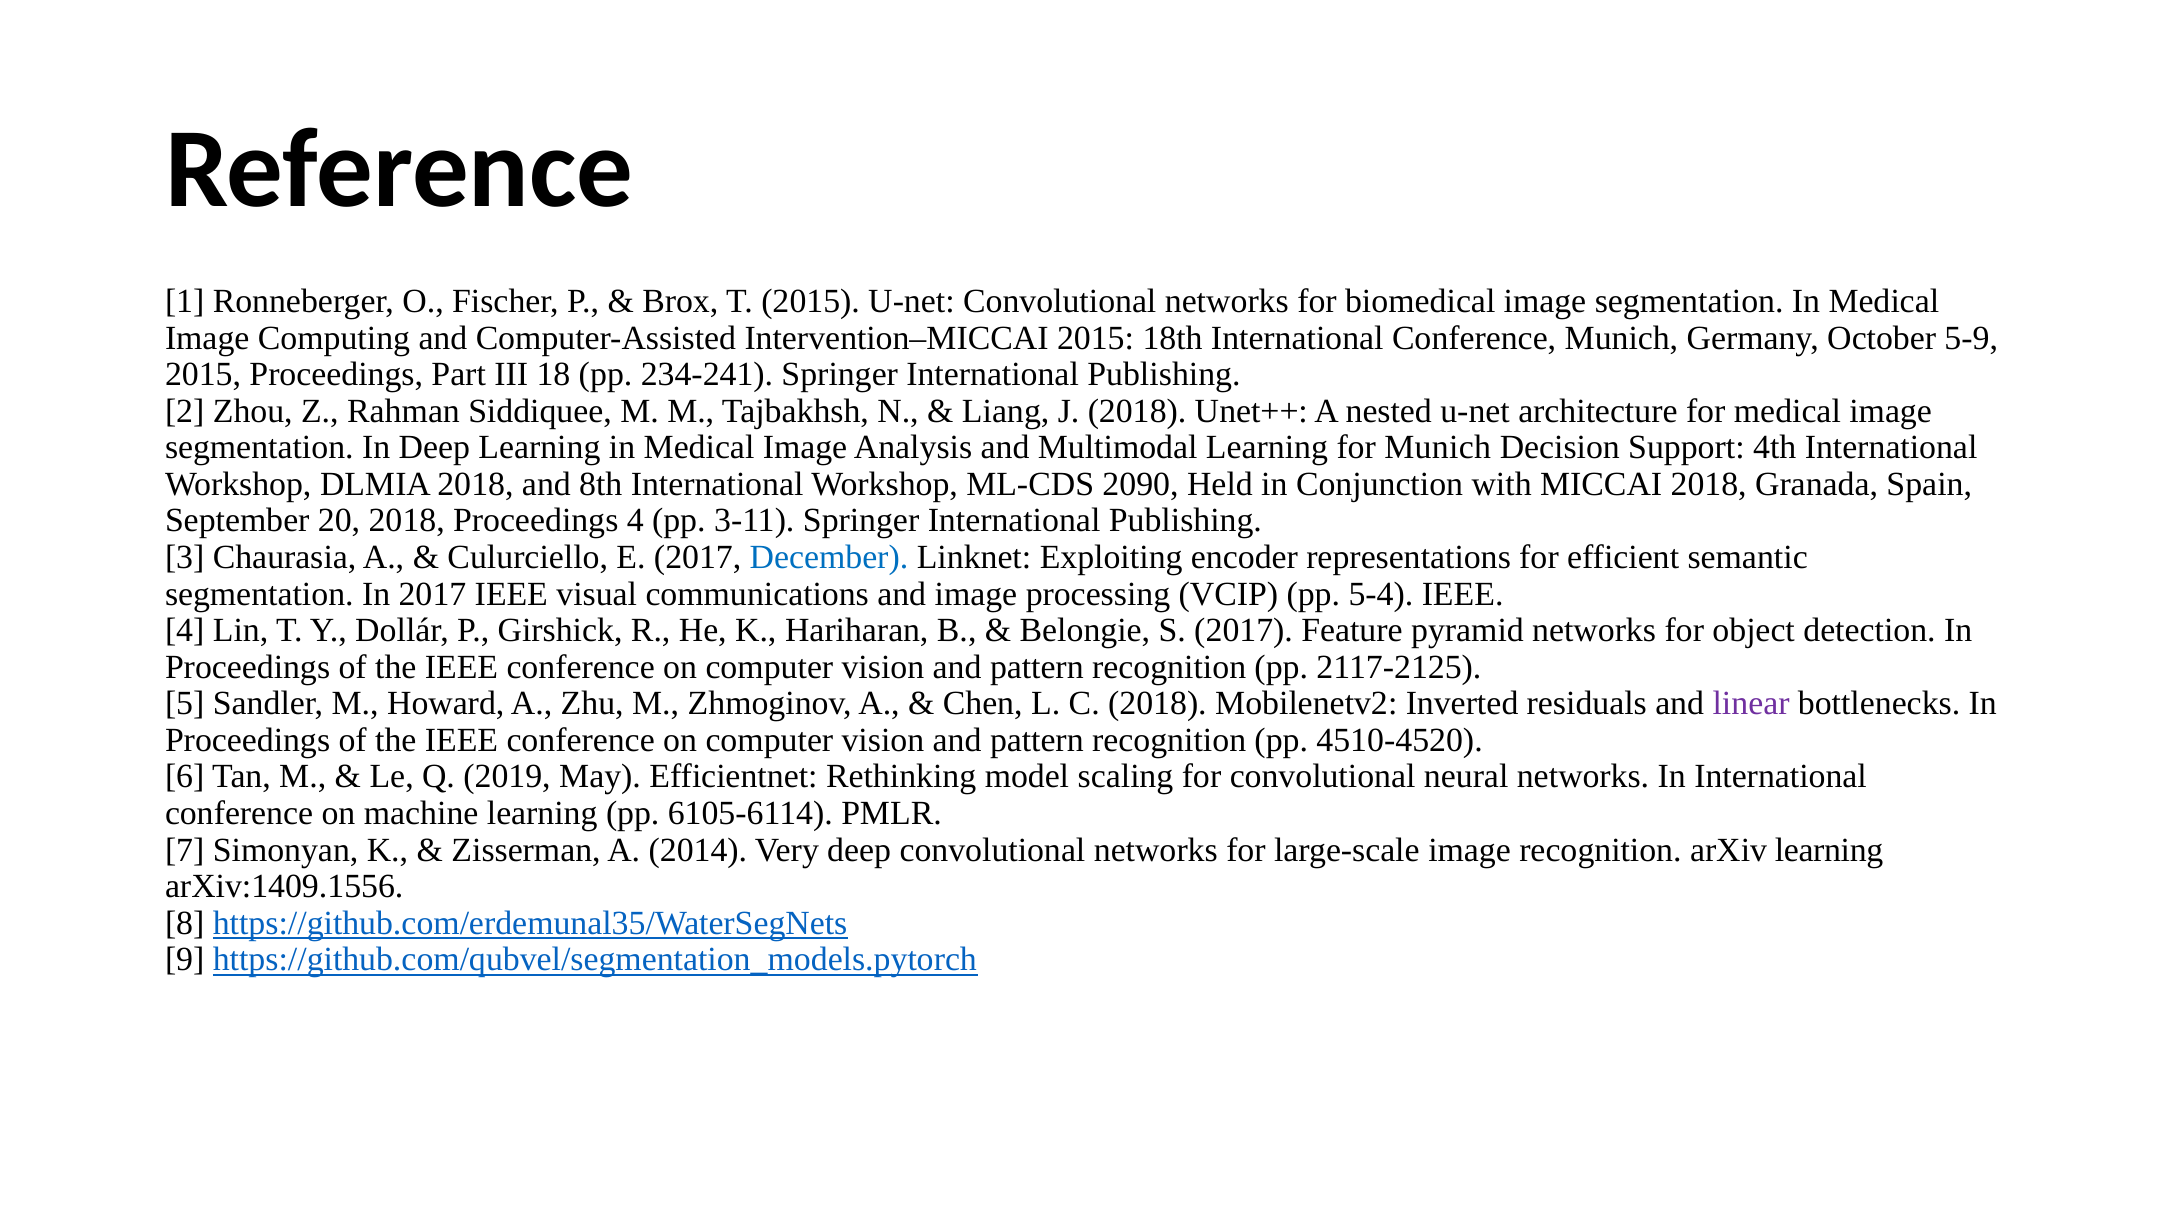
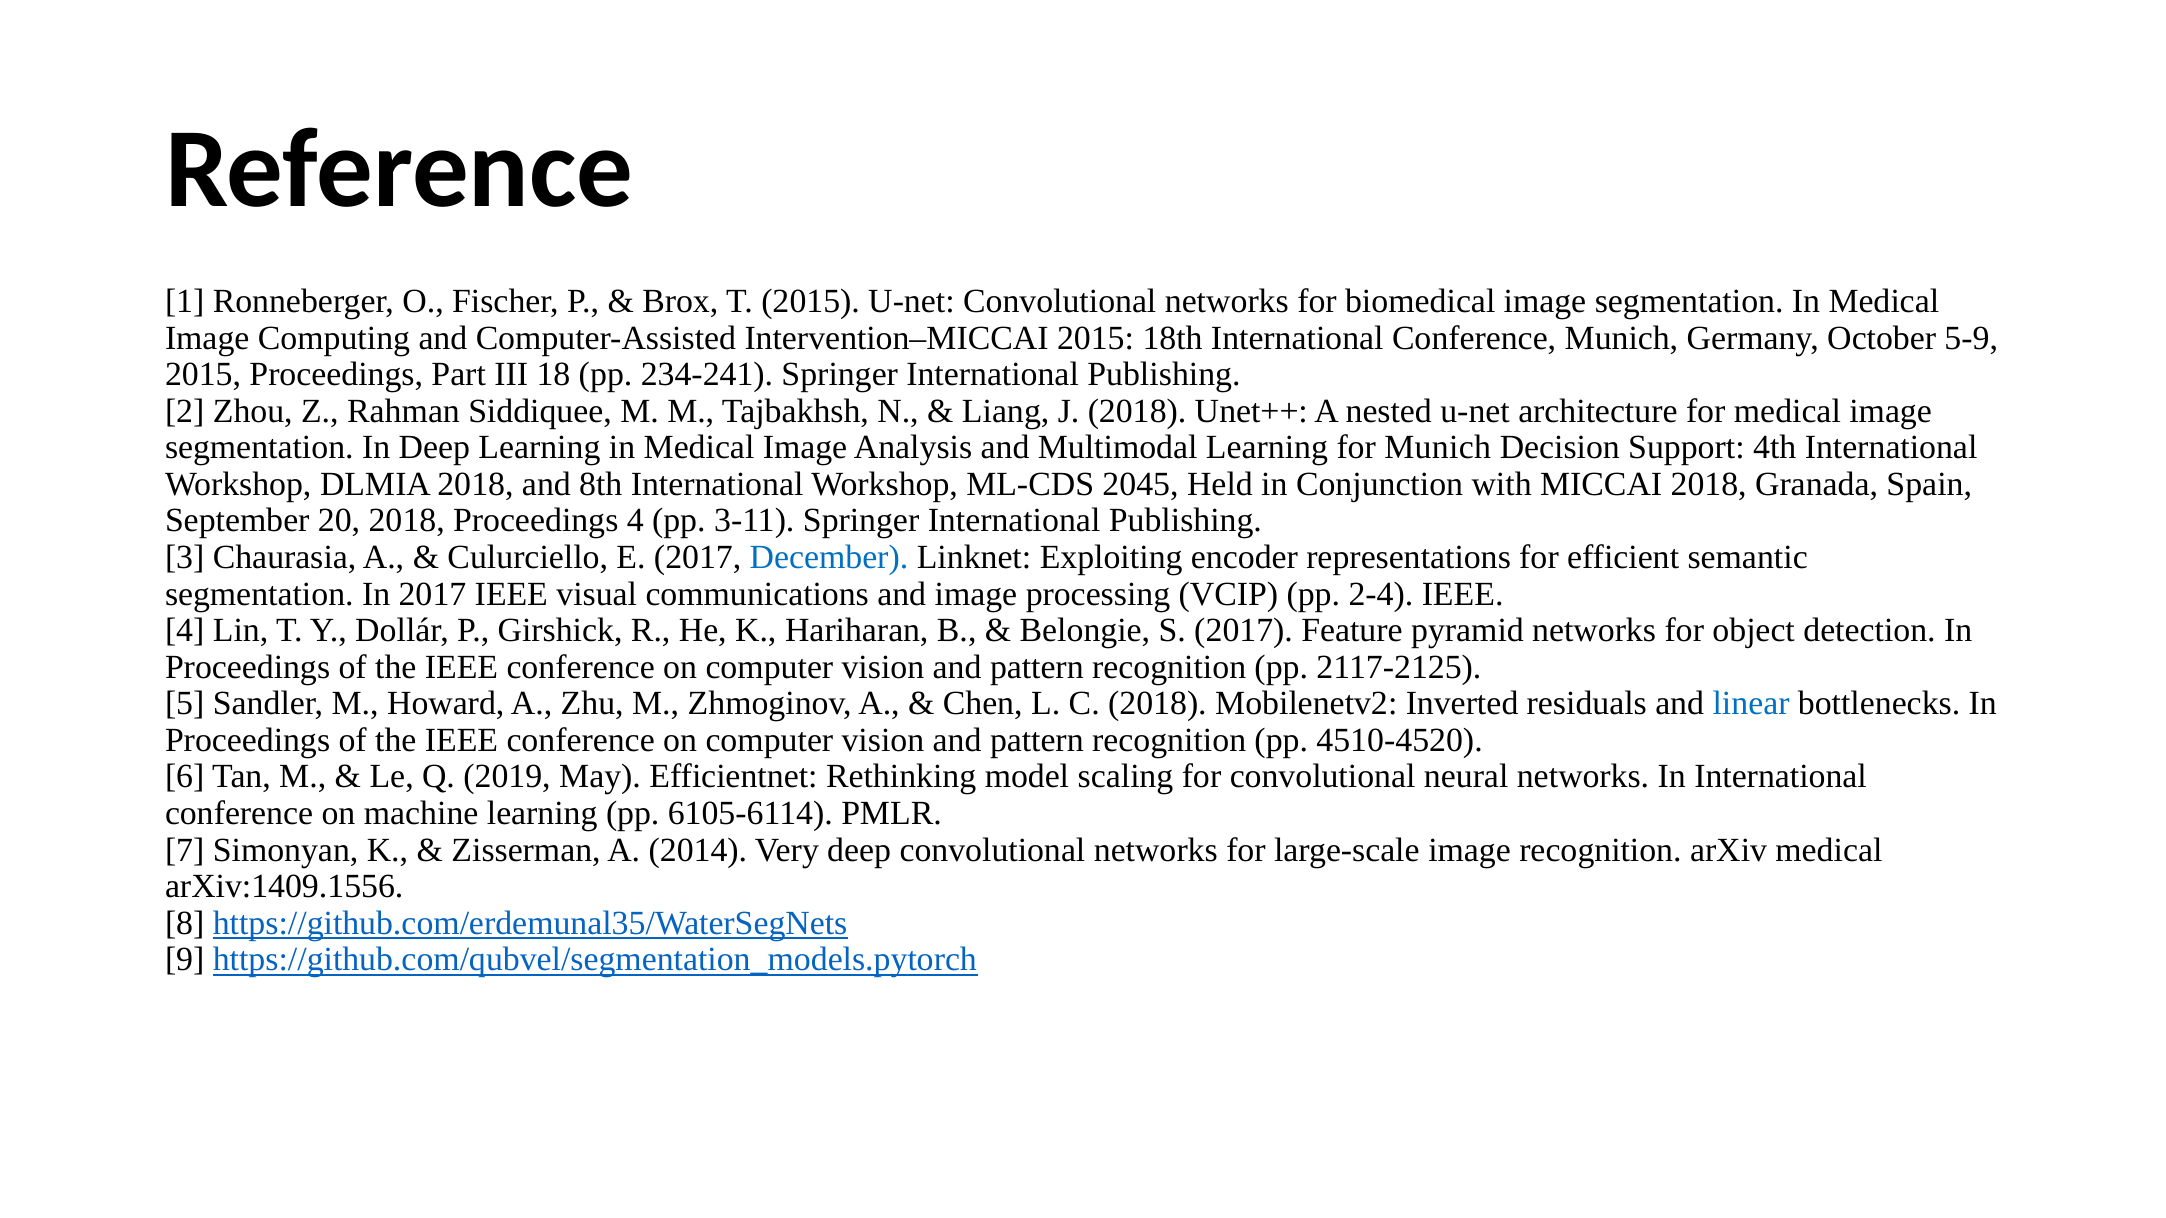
2090: 2090 -> 2045
5-4: 5-4 -> 2-4
linear colour: purple -> blue
arXiv learning: learning -> medical
